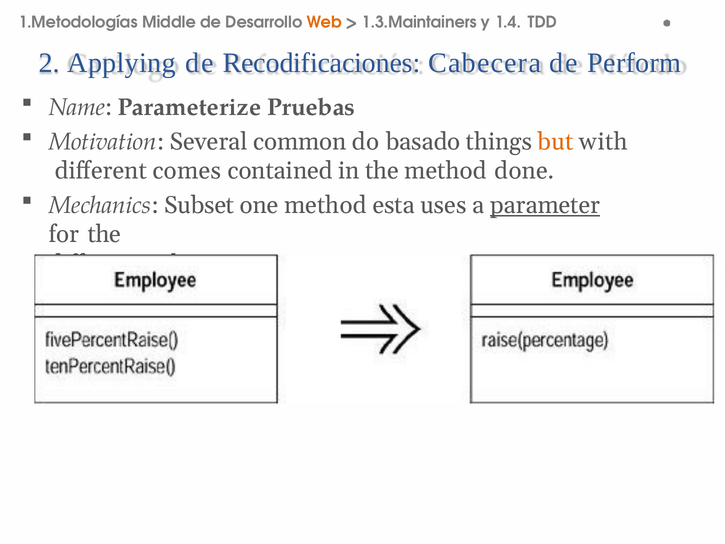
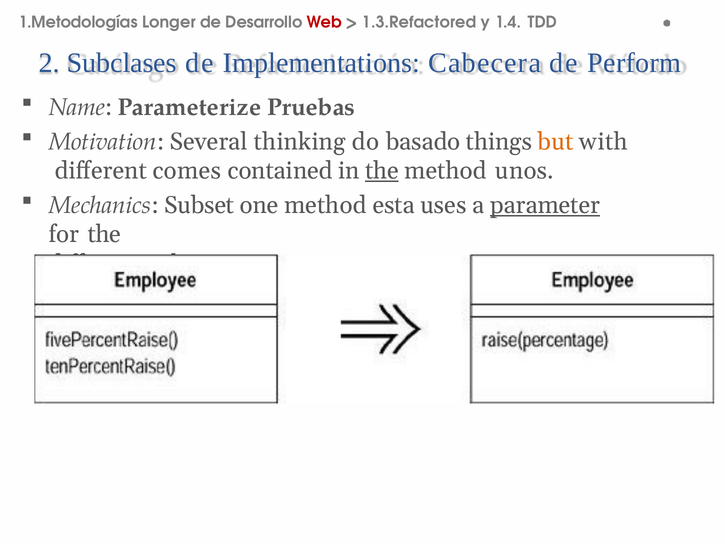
Middle: Middle -> Longer
Web colour: orange -> red
1.3.Maintainers: 1.3.Maintainers -> 1.3.Refactored
Applying: Applying -> Subclases
Recodificaciones: Recodificaciones -> Implementations
common: common -> thinking
the at (382, 171) underline: none -> present
done: done -> unos
